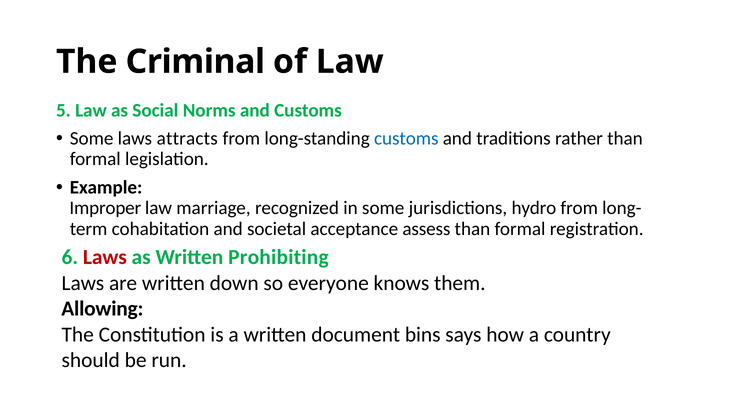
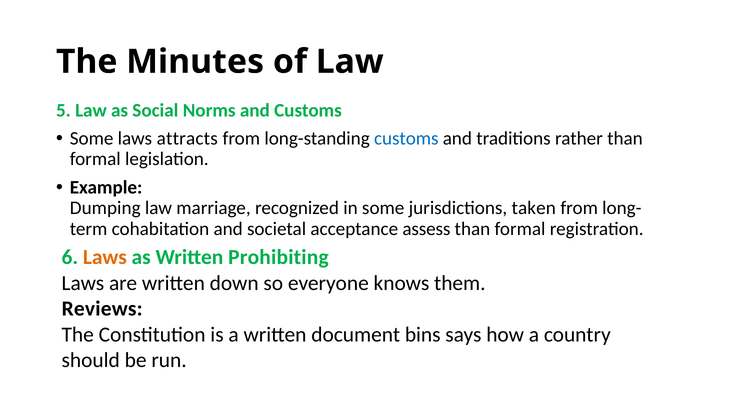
Criminal: Criminal -> Minutes
Improper: Improper -> Dumping
hydro: hydro -> taken
Laws at (105, 258) colour: red -> orange
Allowing: Allowing -> Reviews
